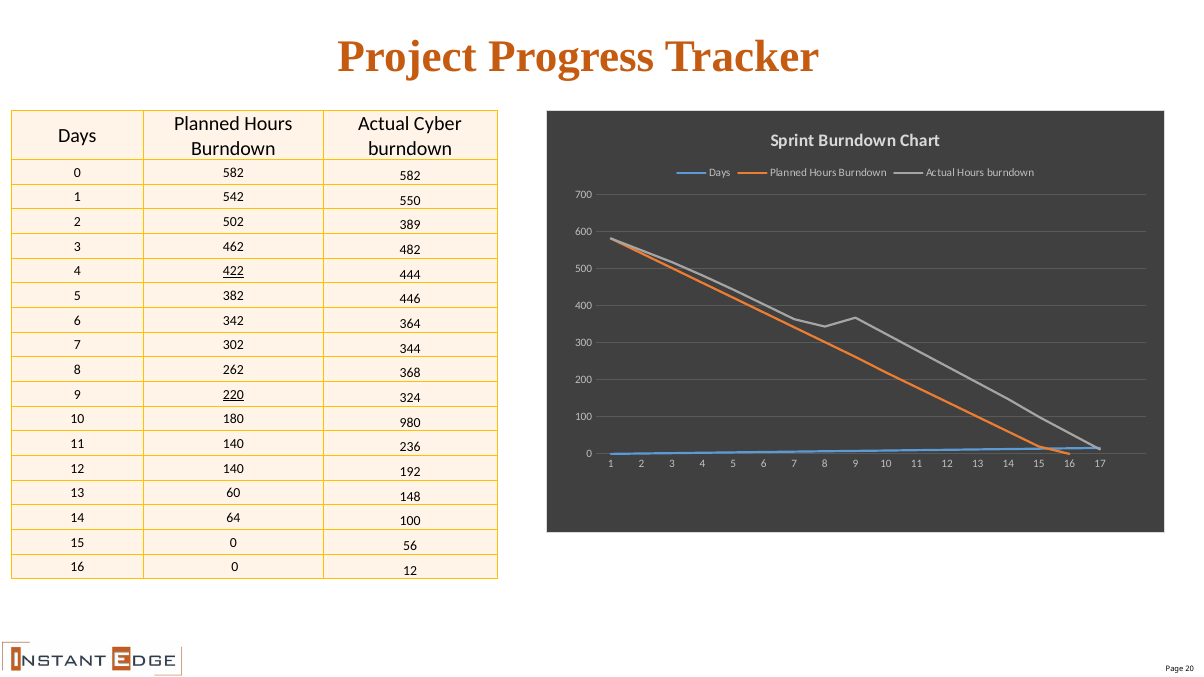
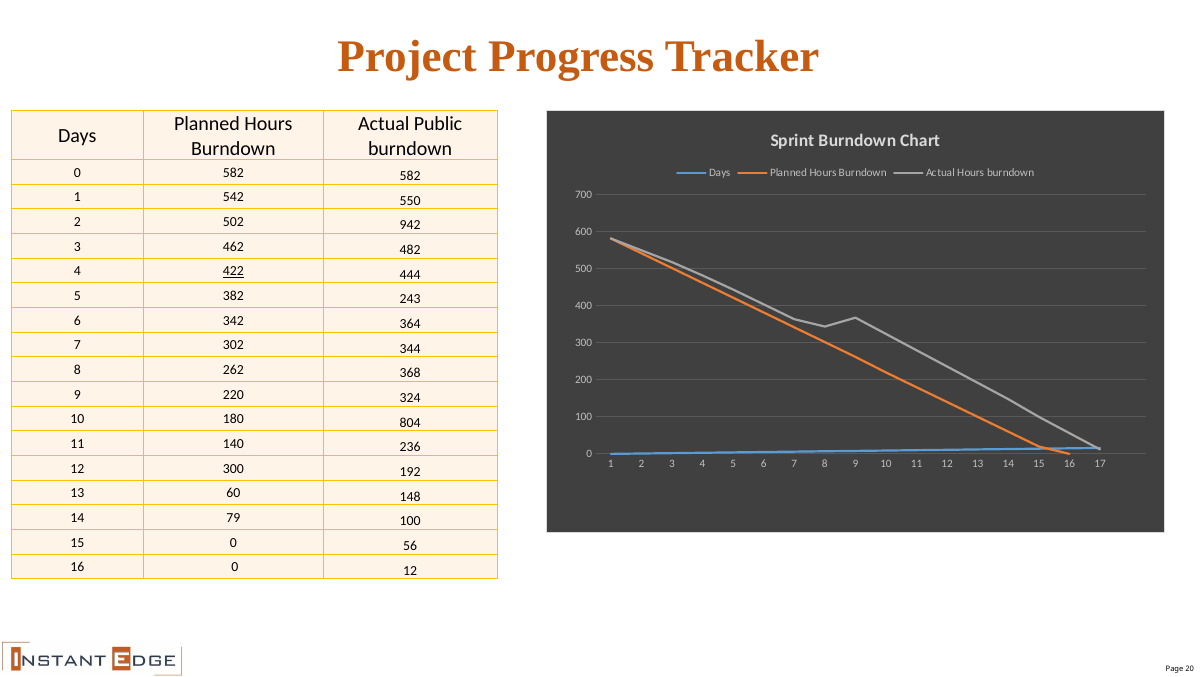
Cyber: Cyber -> Public
389: 389 -> 942
446: 446 -> 243
220 underline: present -> none
980: 980 -> 804
12 140: 140 -> 300
64: 64 -> 79
